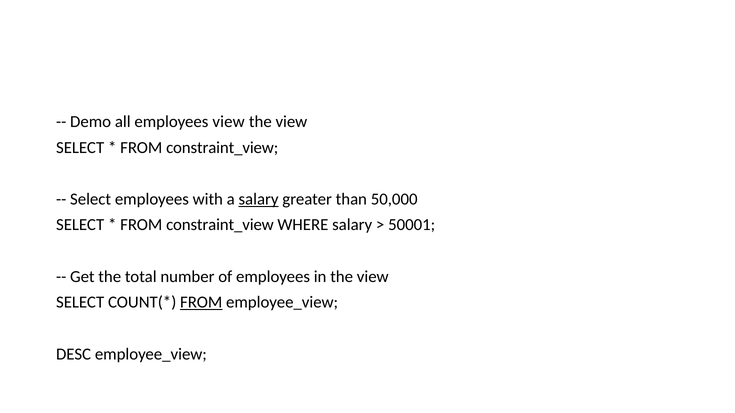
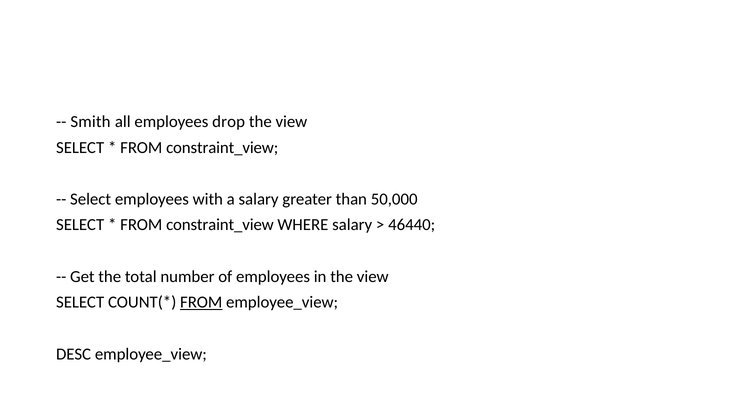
Demo: Demo -> Smith
employees view: view -> drop
salary at (259, 199) underline: present -> none
50001: 50001 -> 46440
